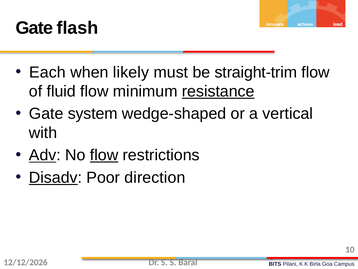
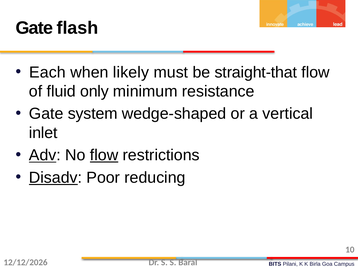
straight-trim: straight-trim -> straight-that
fluid flow: flow -> only
resistance underline: present -> none
with: with -> inlet
direction: direction -> reducing
